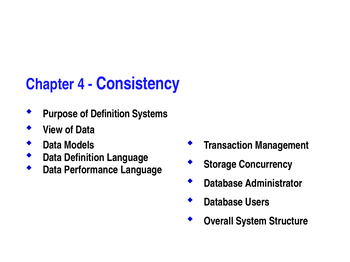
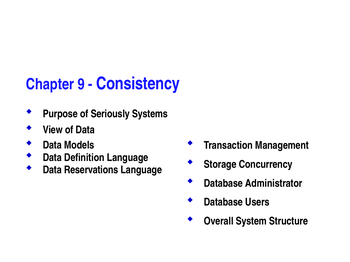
4: 4 -> 9
of Definition: Definition -> Seriously
Performance: Performance -> Reservations
